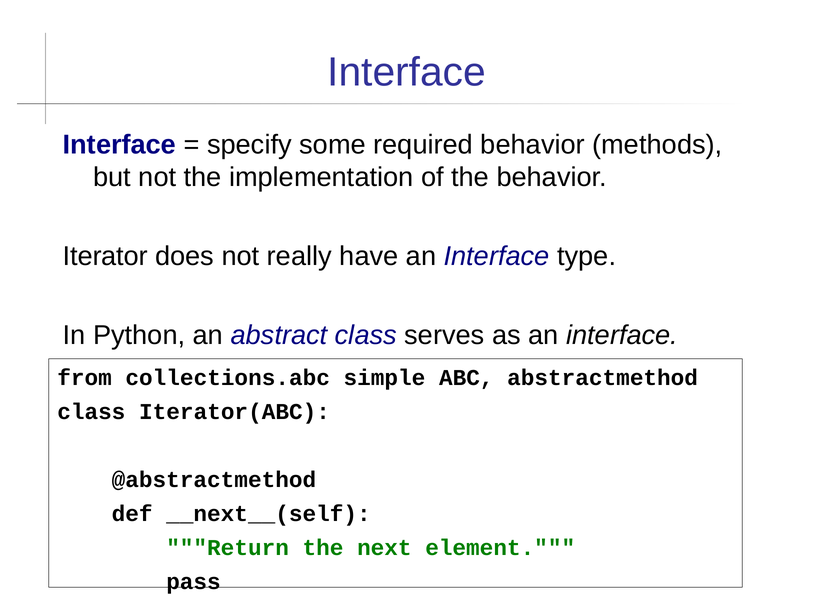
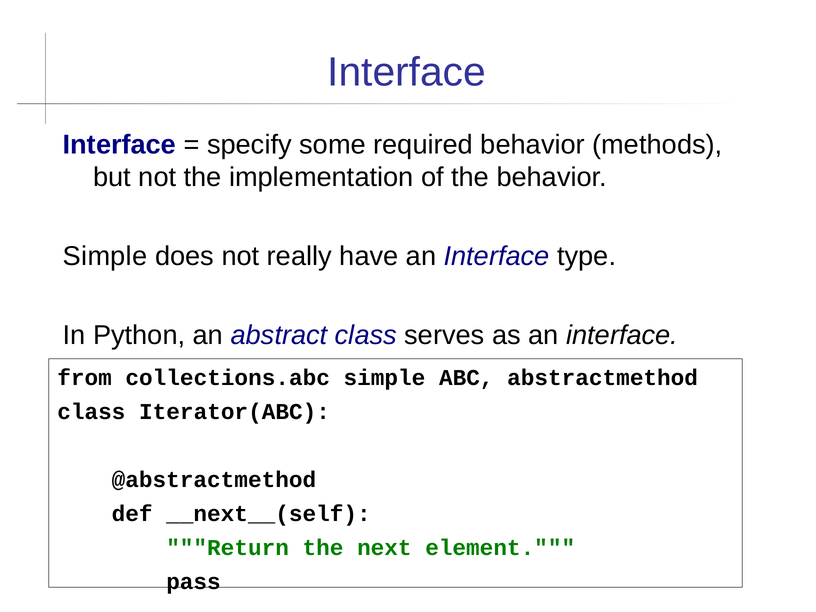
Iterator at (105, 256): Iterator -> Simple
